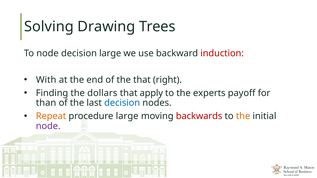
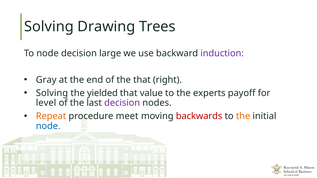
induction colour: red -> purple
With: With -> Gray
Finding at (52, 93): Finding -> Solving
dollars: dollars -> yielded
apply: apply -> value
than: than -> level
decision at (122, 103) colour: blue -> purple
procedure large: large -> meet
node at (48, 126) colour: purple -> blue
